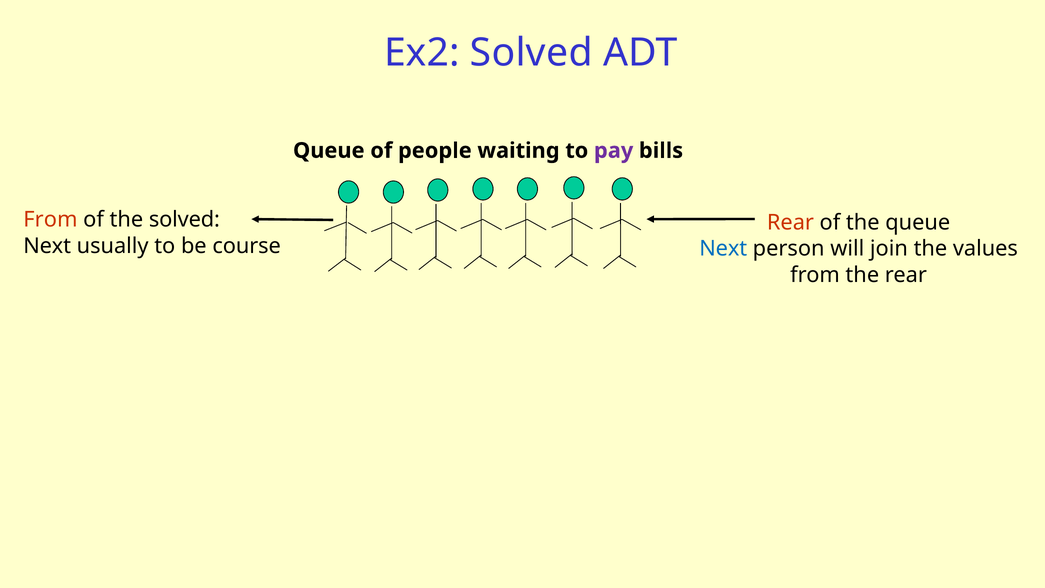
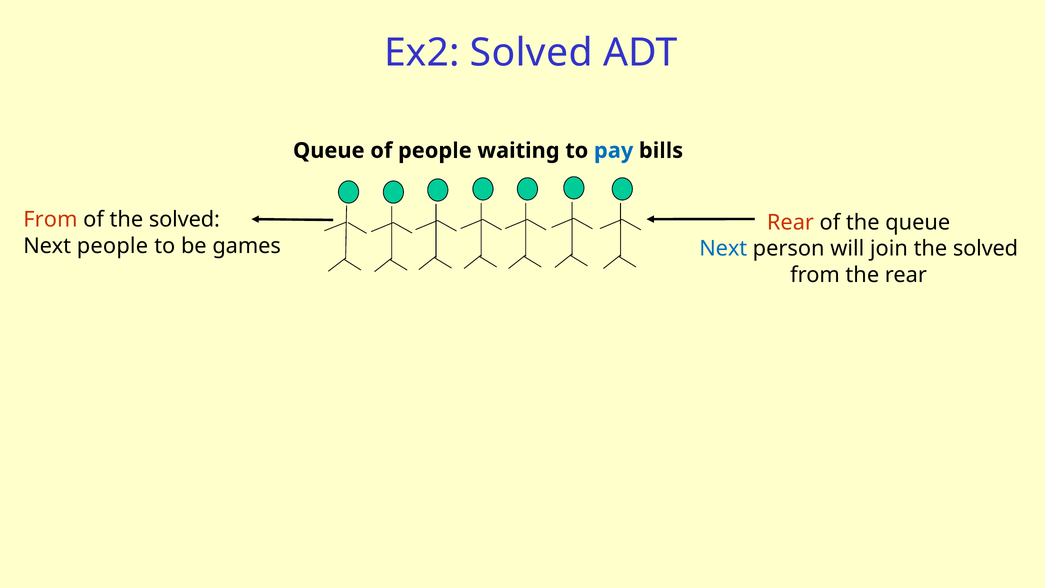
pay colour: purple -> blue
Next usually: usually -> people
course: course -> games
join the values: values -> solved
